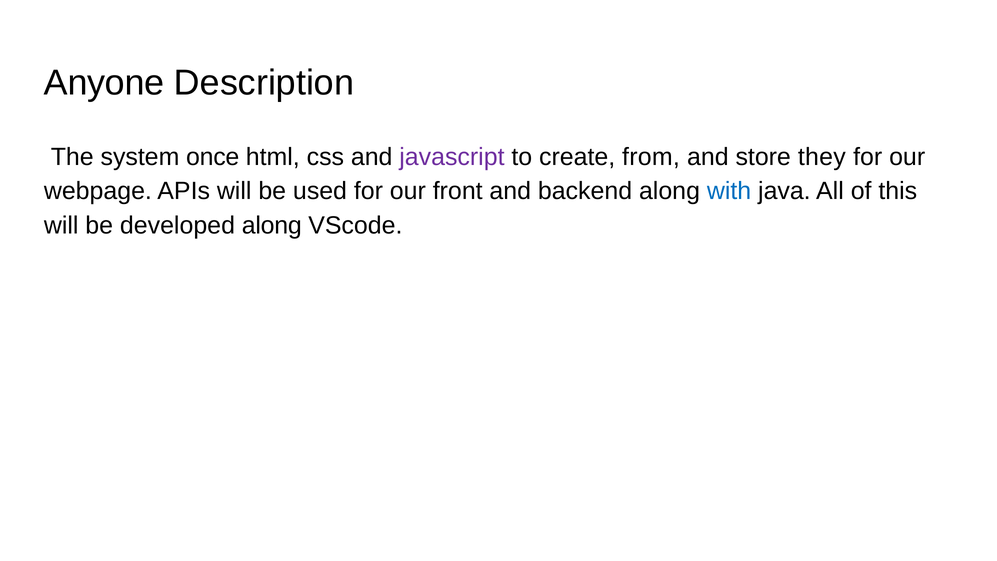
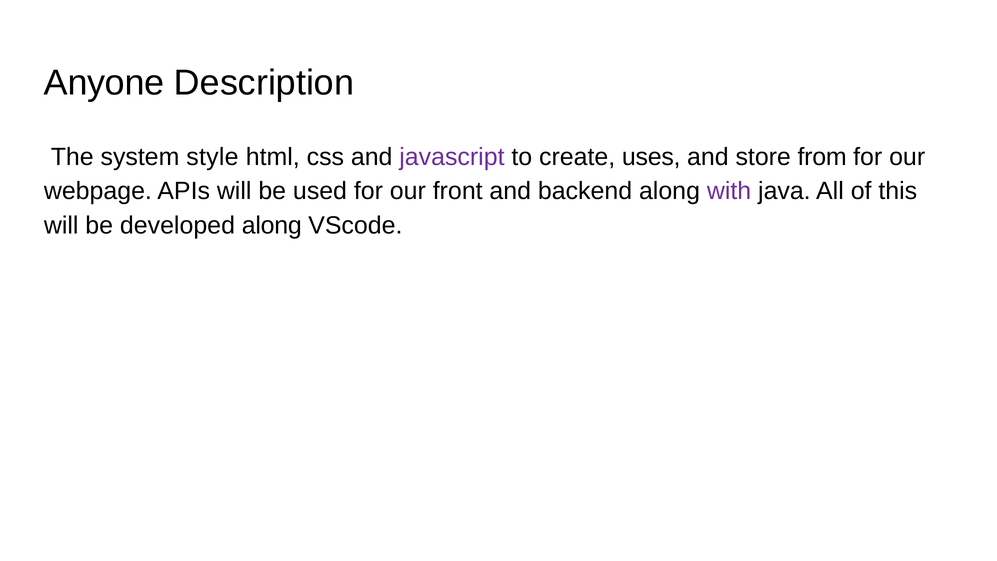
once: once -> style
from: from -> uses
they: they -> from
with colour: blue -> purple
